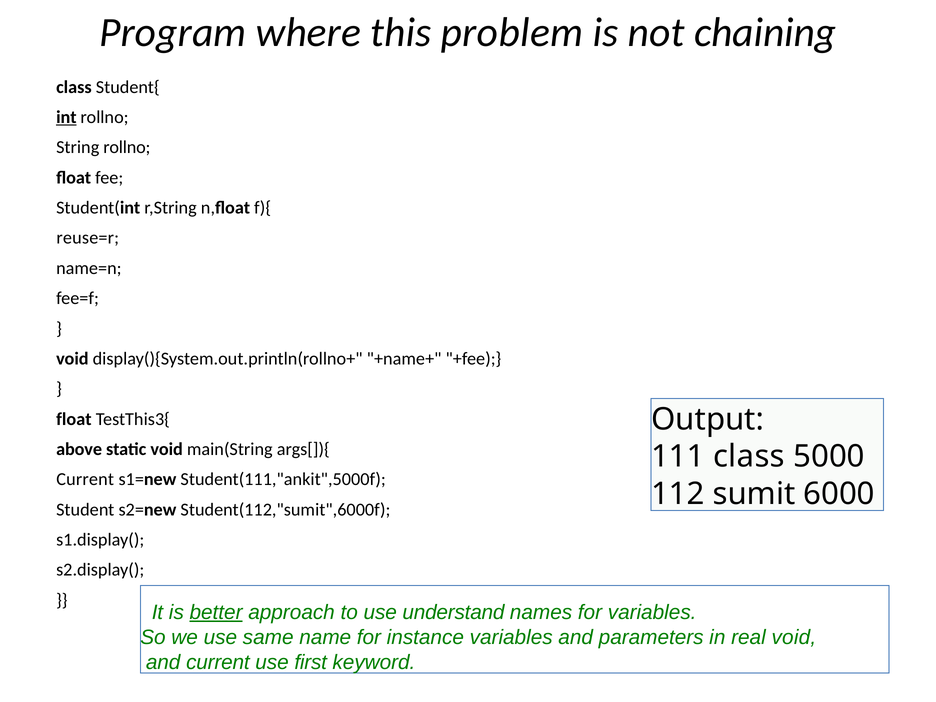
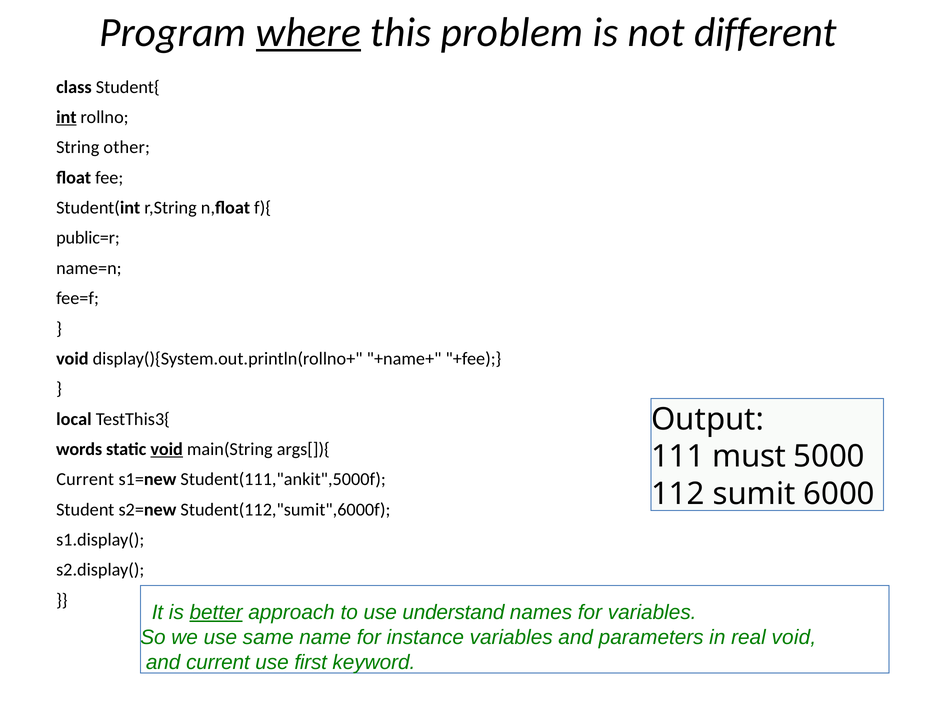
where underline: none -> present
chaining: chaining -> different
String rollno: rollno -> other
reuse=r: reuse=r -> public=r
float at (74, 419): float -> local
above: above -> words
void at (167, 449) underline: none -> present
111 class: class -> must
